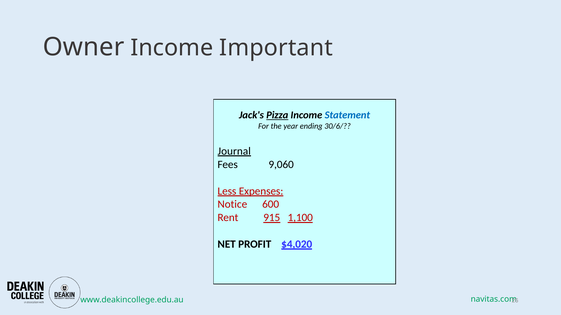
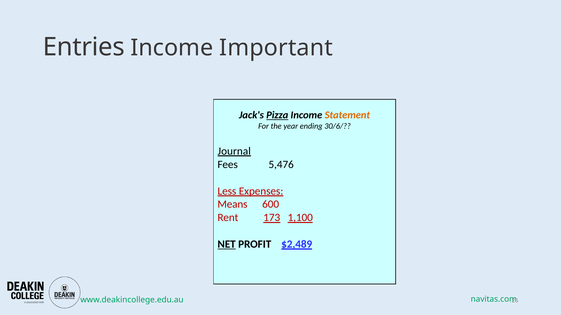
Owner: Owner -> Entries
Statement colour: blue -> orange
9,060: 9,060 -> 5,476
Notice: Notice -> Means
915: 915 -> 173
NET underline: none -> present
$4,020: $4,020 -> $2,489
